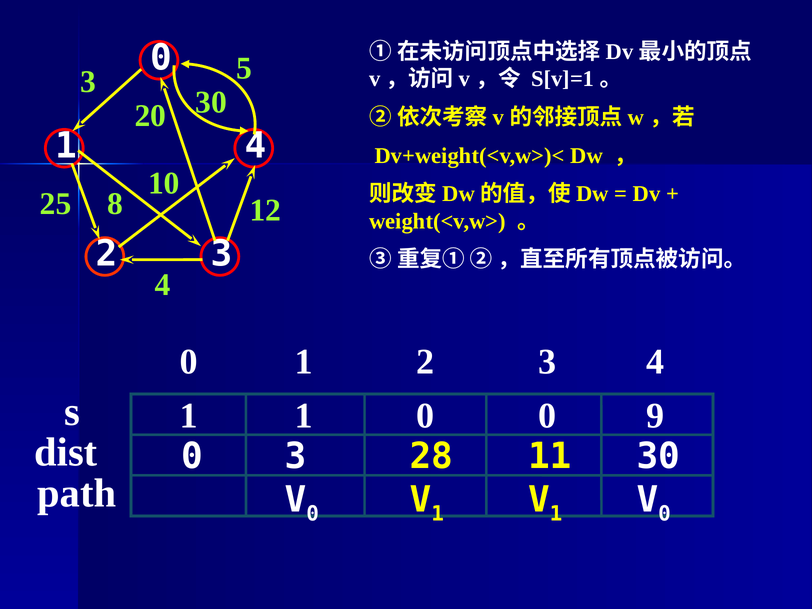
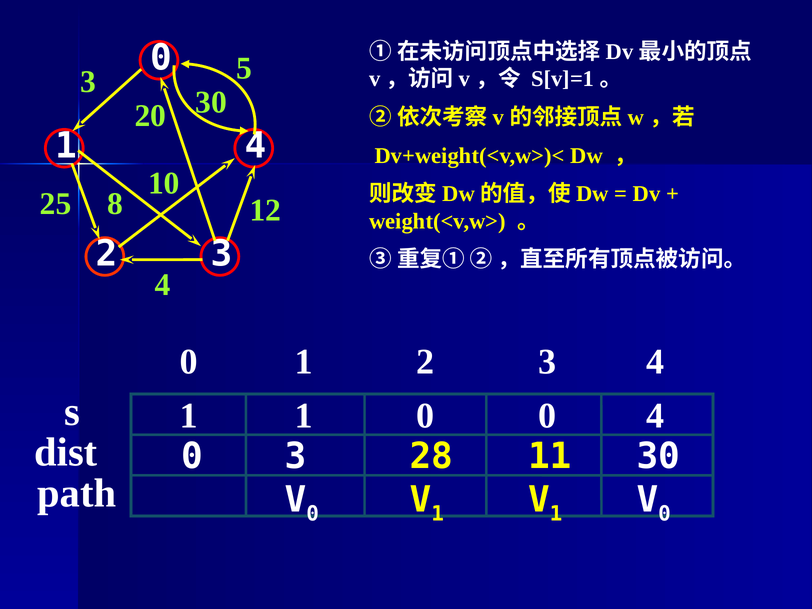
0 9: 9 -> 4
